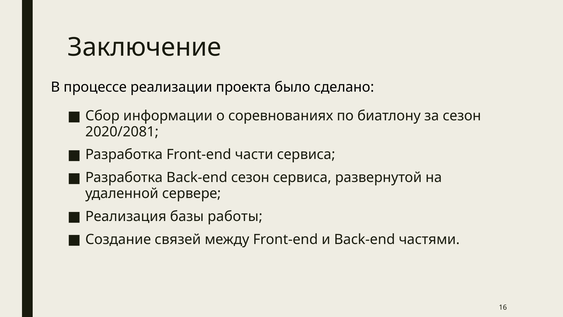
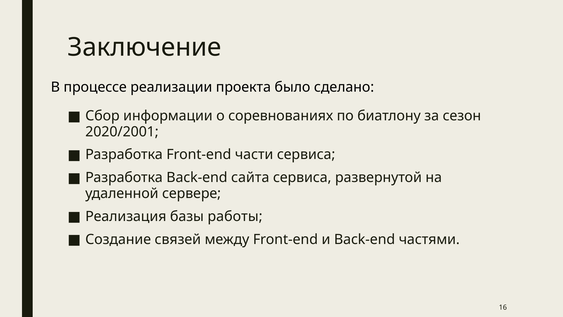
2020/2081: 2020/2081 -> 2020/2001
Back-end сезон: сезон -> сайта
